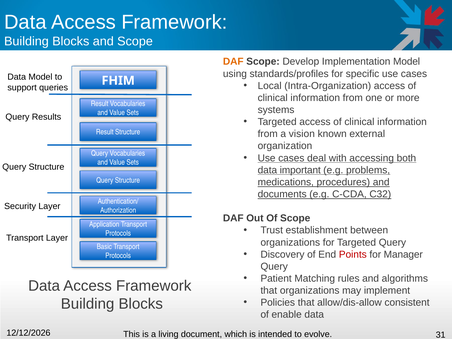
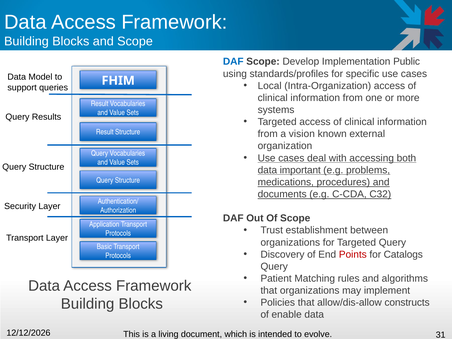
DAF at (233, 62) colour: orange -> blue
Implementation Model: Model -> Public
Manager: Manager -> Catalogs
consistent: consistent -> constructs
